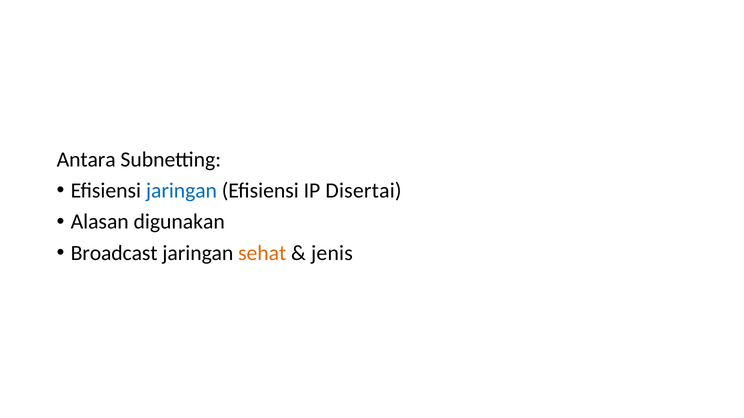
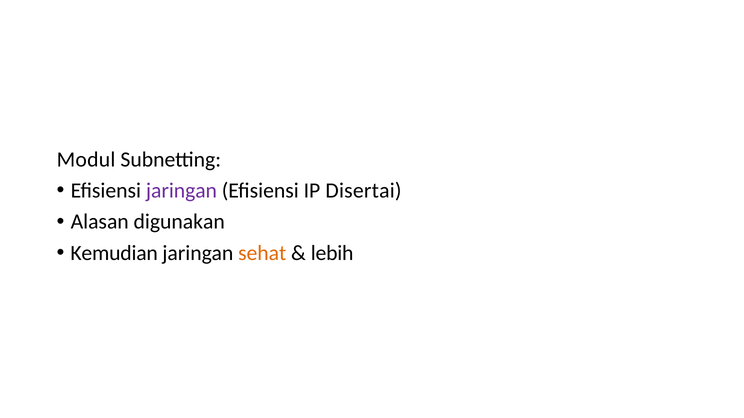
Antara: Antara -> Modul
jaringan at (181, 191) colour: blue -> purple
Broadcast: Broadcast -> Kemudian
jenis: jenis -> lebih
